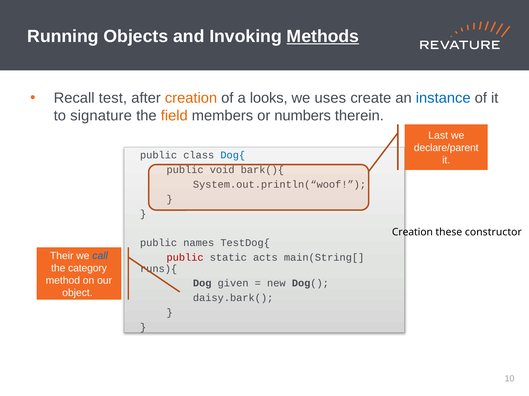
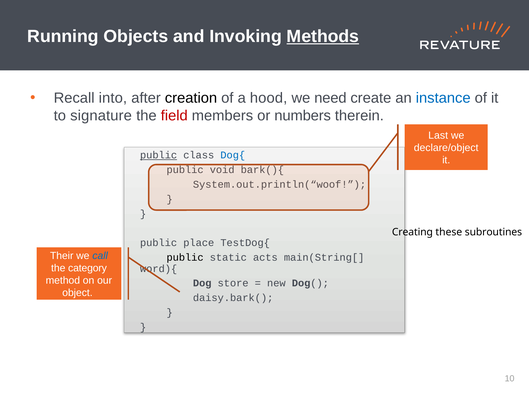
test: test -> into
creation at (191, 98) colour: orange -> black
looks: looks -> hood
uses: uses -> need
field colour: orange -> red
declare/parent: declare/parent -> declare/object
public at (159, 156) underline: none -> present
Creation at (412, 233): Creation -> Creating
constructor: constructor -> subroutines
names: names -> place
public at (185, 258) colour: red -> black
runs){: runs){ -> word){
given: given -> store
